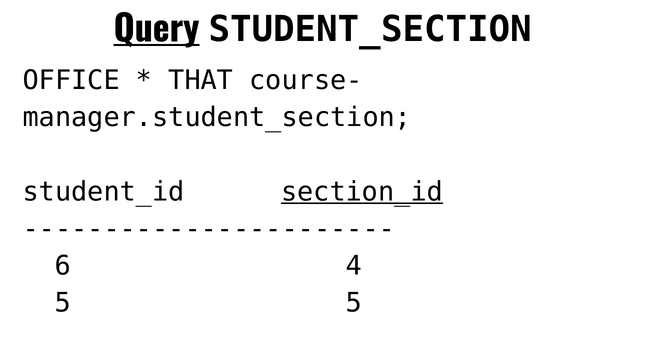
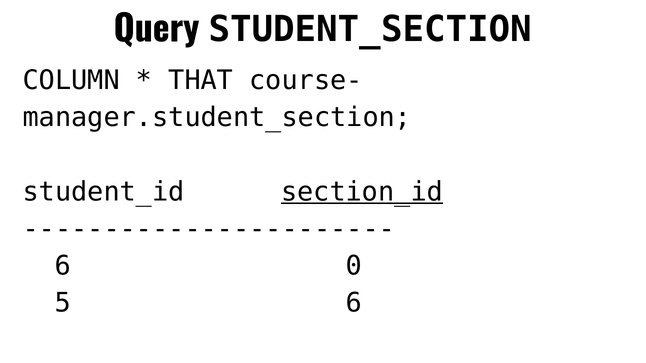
Query underline: present -> none
OFFICE: OFFICE -> COLUMN
4: 4 -> 0
5 5: 5 -> 6
